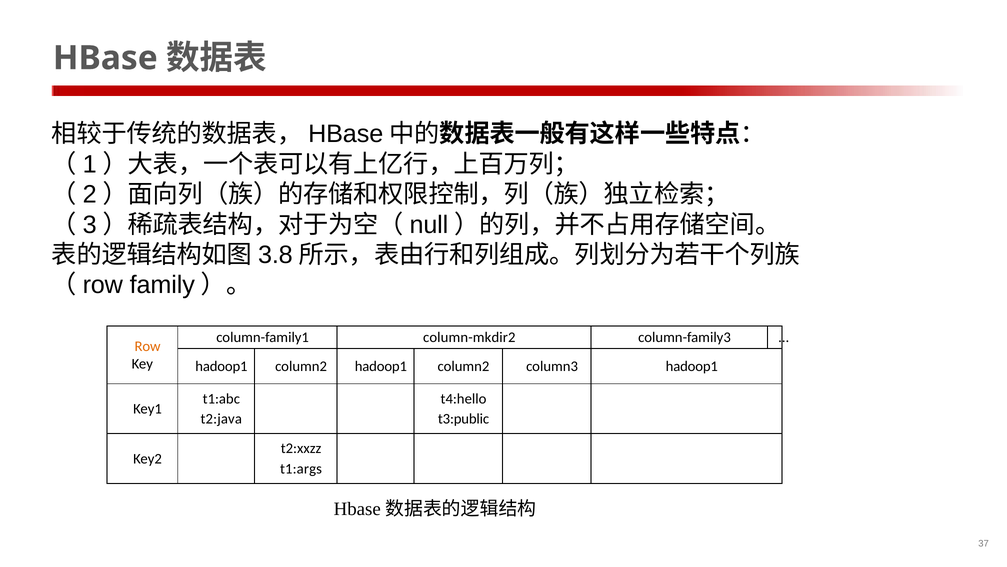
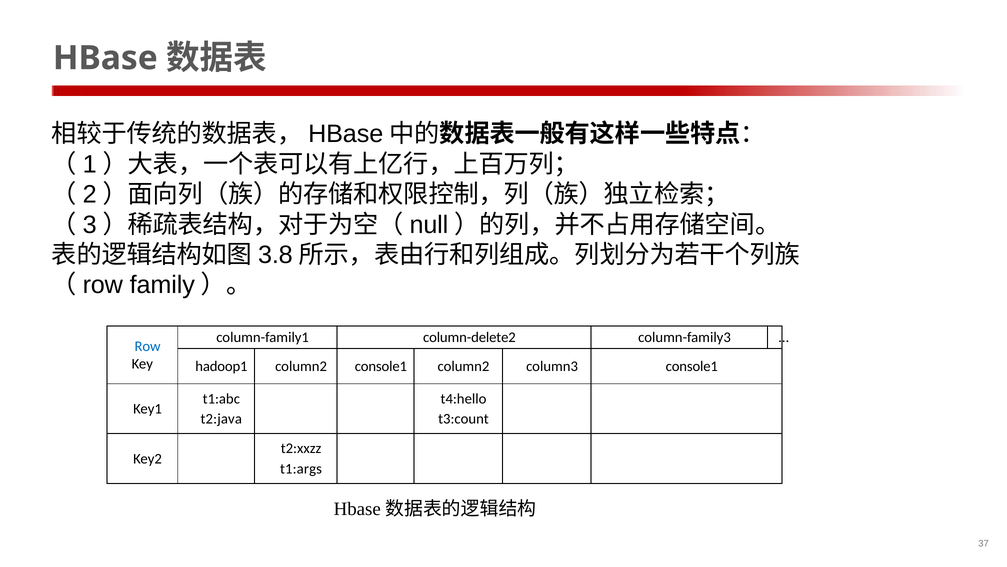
column-mkdir2: column-mkdir2 -> column-delete2
Row colour: orange -> blue
column2 hadoop1: hadoop1 -> console1
column3 hadoop1: hadoop1 -> console1
t3:public: t3:public -> t3:count
